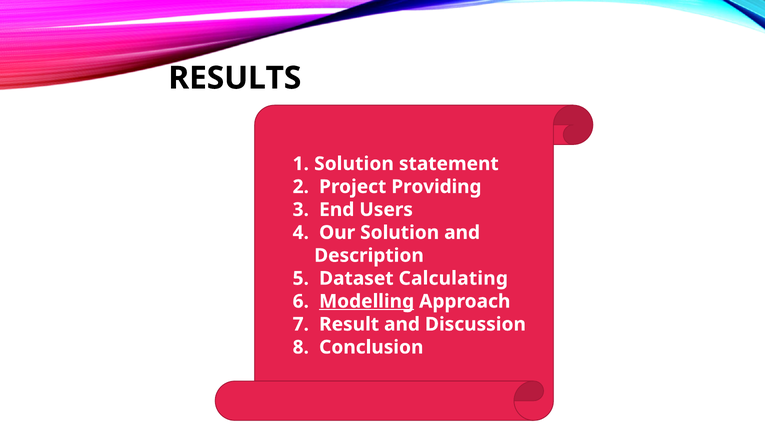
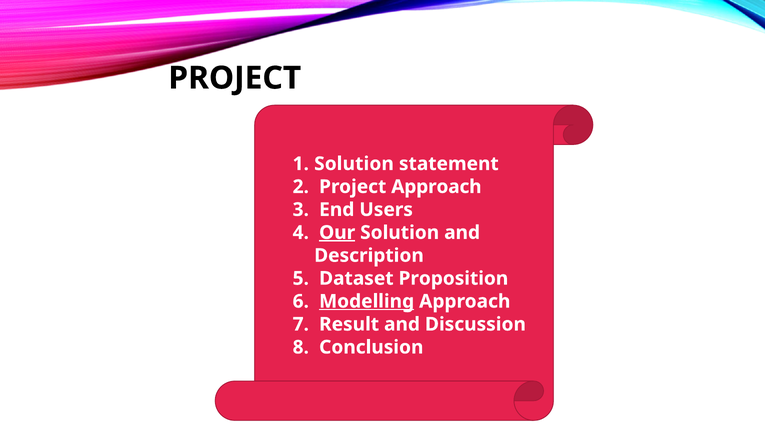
RESULTS at (235, 78): RESULTS -> PROJECT
Project Providing: Providing -> Approach
Our underline: none -> present
Calculating: Calculating -> Proposition
